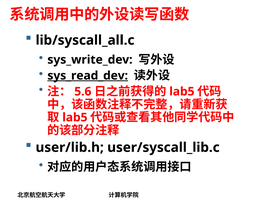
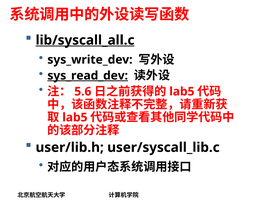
lib/syscall_all.c underline: none -> present
